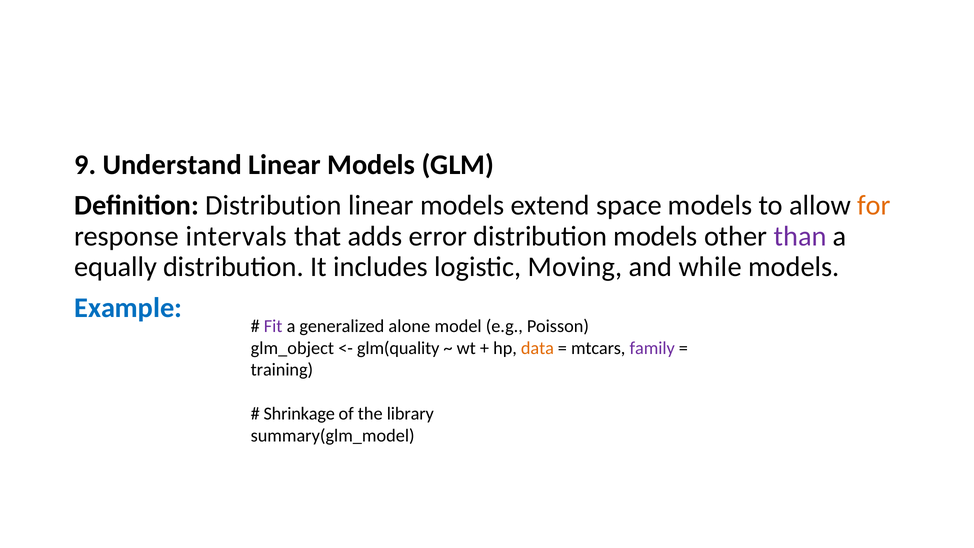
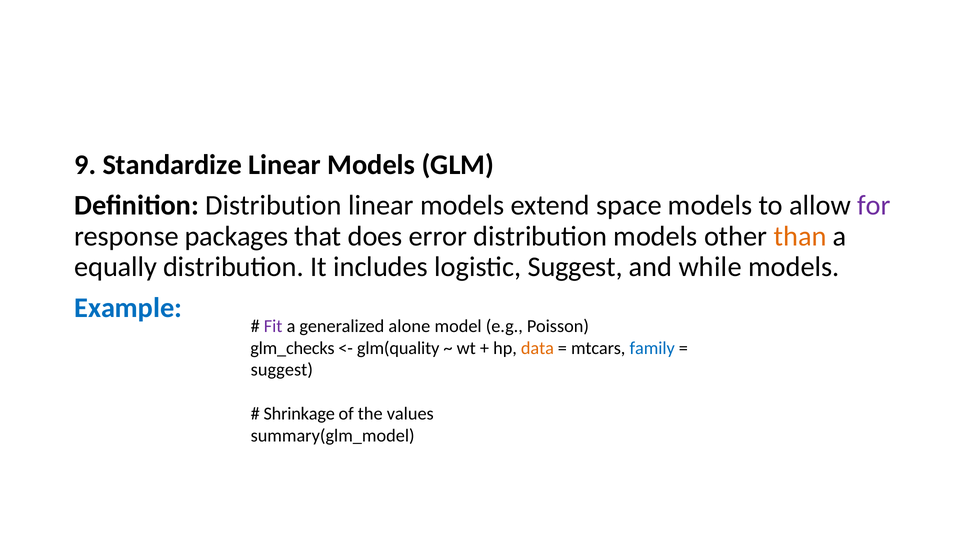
Understand: Understand -> Standardize
for colour: orange -> purple
intervals: intervals -> packages
adds: adds -> does
than colour: purple -> orange
logistic Moving: Moving -> Suggest
glm_object: glm_object -> glm_checks
family colour: purple -> blue
training at (282, 370): training -> suggest
library: library -> values
